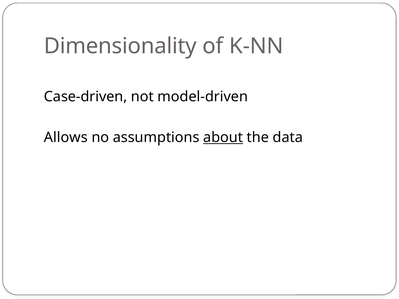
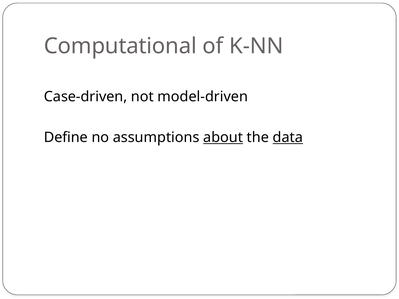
Dimensionality: Dimensionality -> Computational
Allows: Allows -> Define
data underline: none -> present
